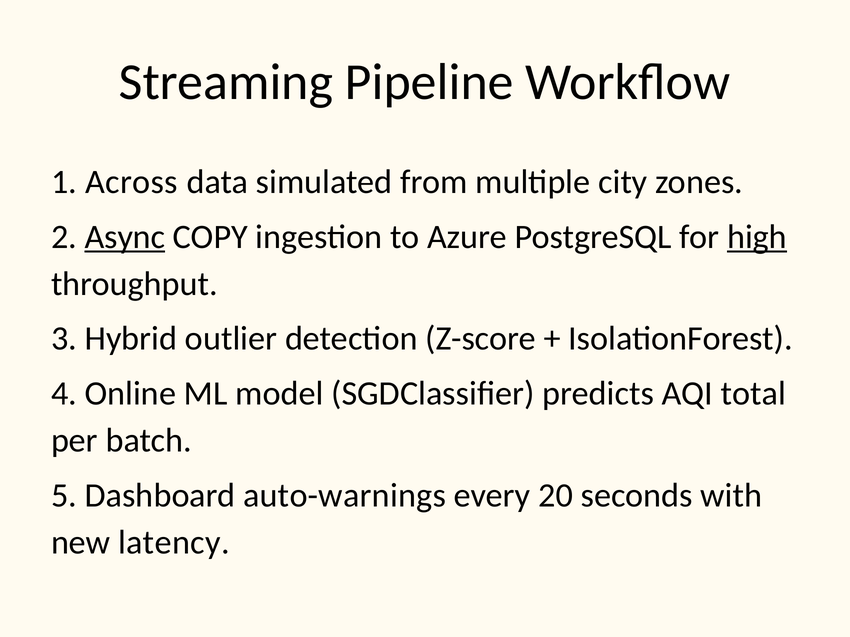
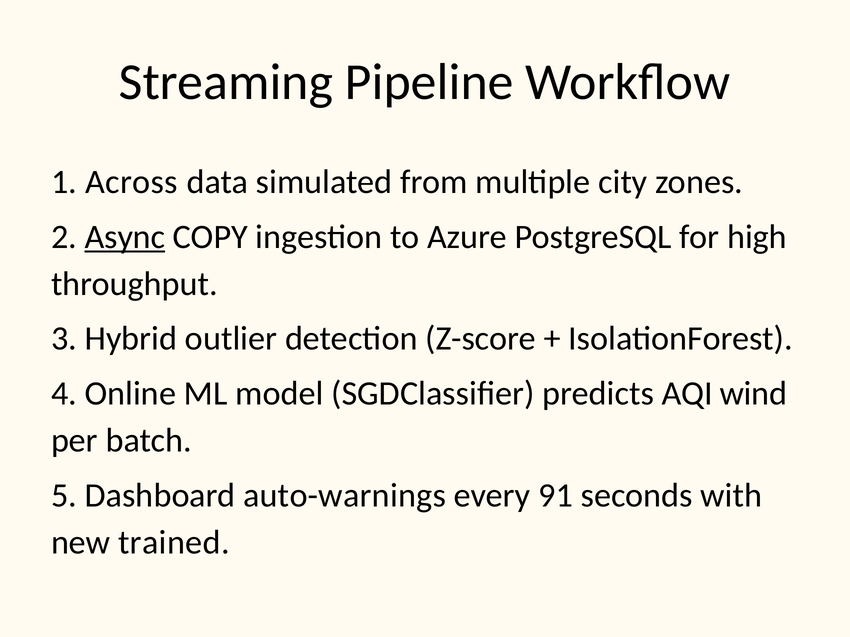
high underline: present -> none
total: total -> wind
20: 20 -> 91
latency: latency -> trained
